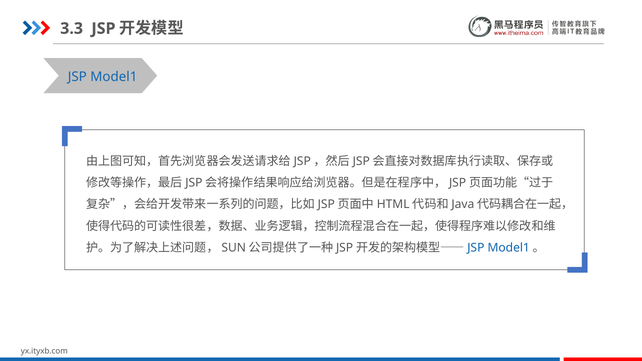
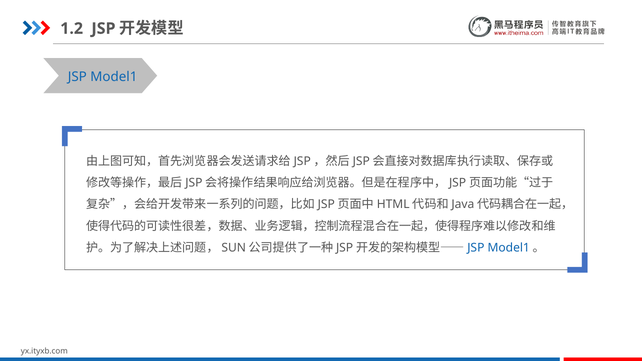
3.3: 3.3 -> 1.2
